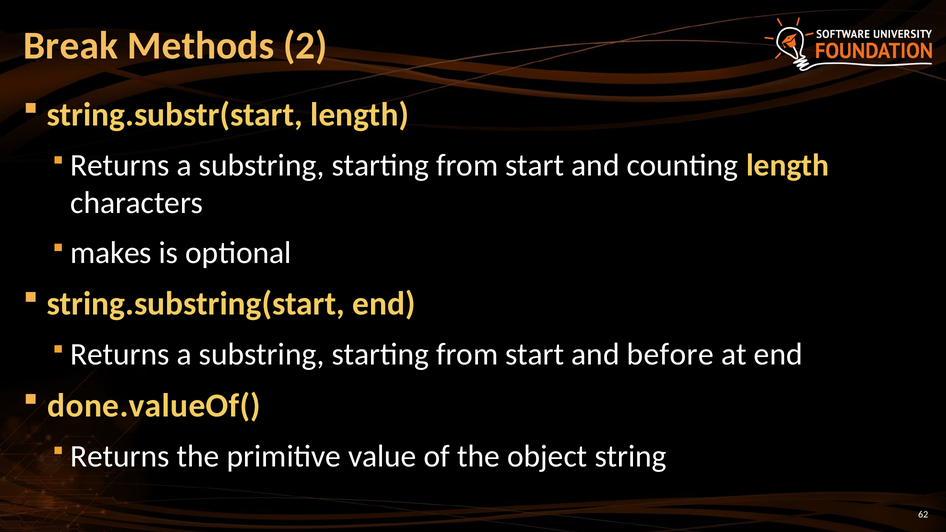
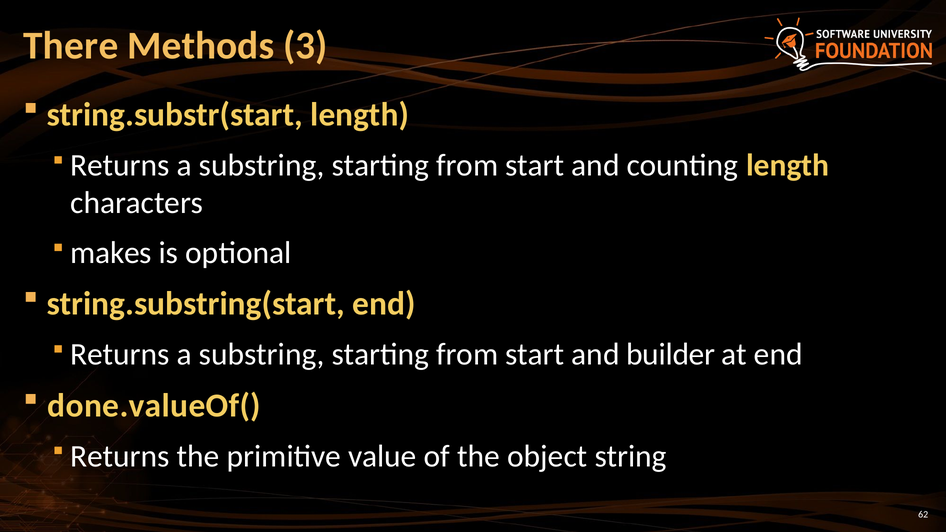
Break: Break -> There
2: 2 -> 3
before: before -> builder
